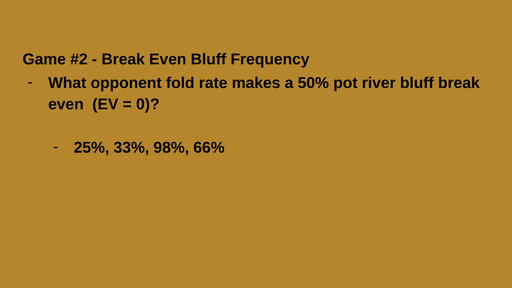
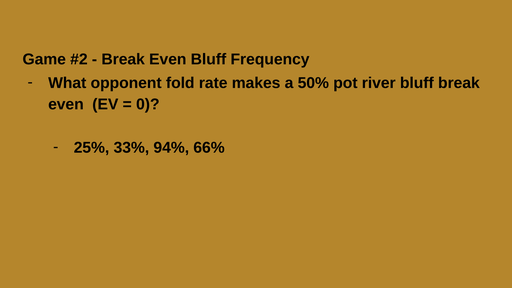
98%: 98% -> 94%
